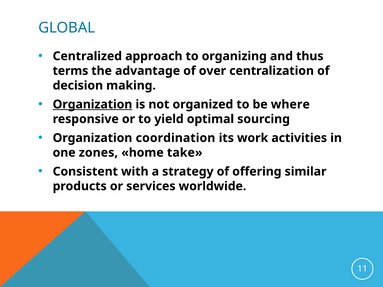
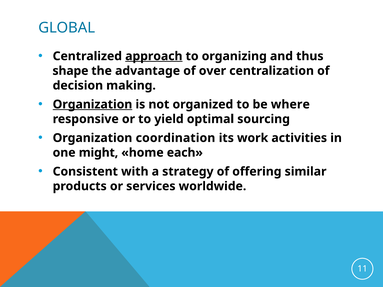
approach underline: none -> present
terms: terms -> shape
zones: zones -> might
take: take -> each
